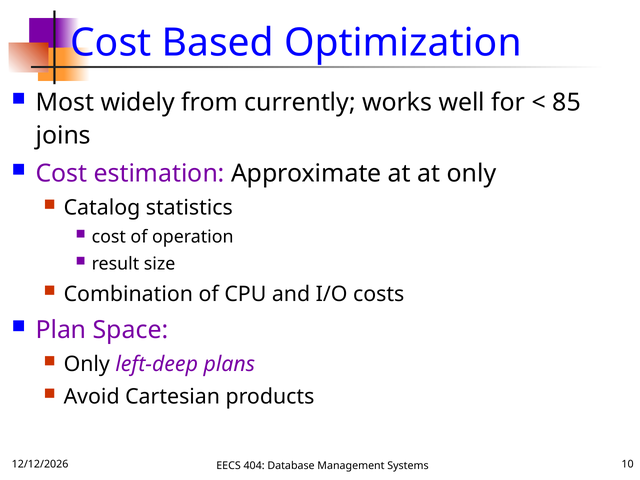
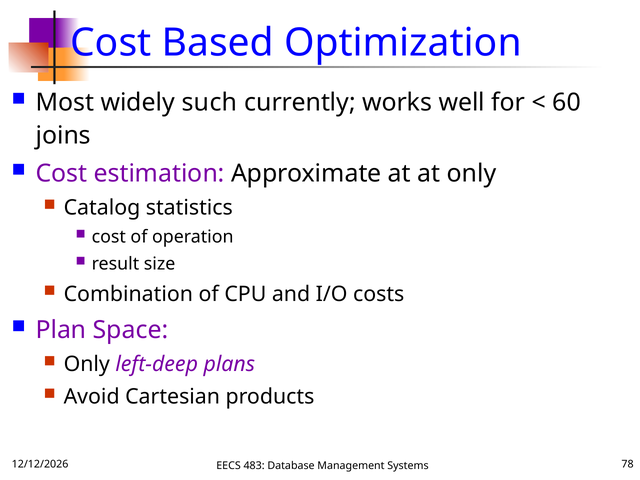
from: from -> such
85: 85 -> 60
404: 404 -> 483
10: 10 -> 78
